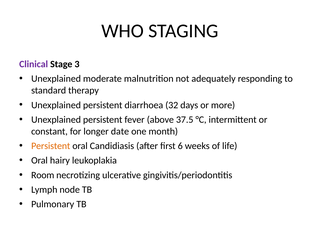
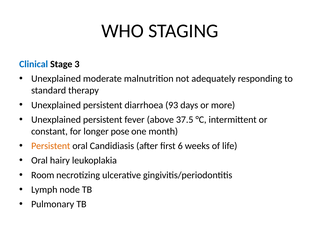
Clinical colour: purple -> blue
32: 32 -> 93
date: date -> pose
